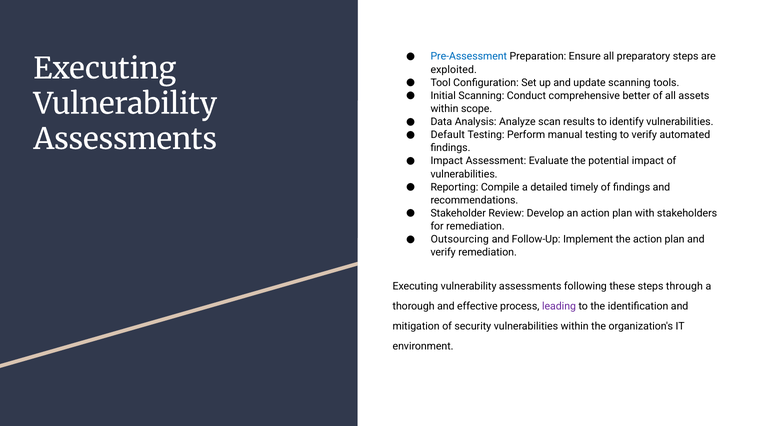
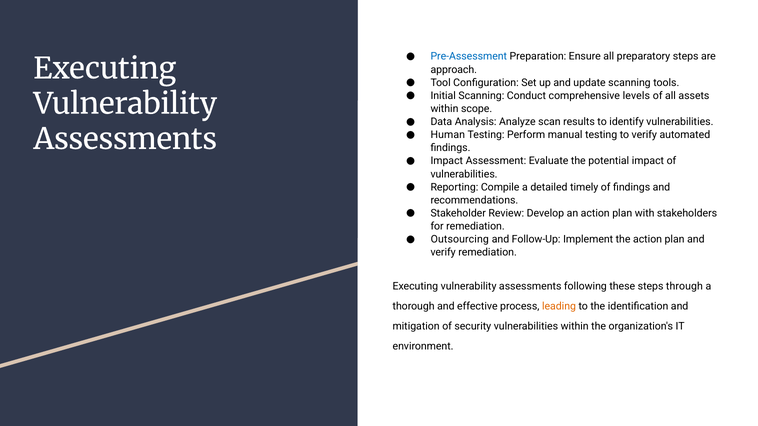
exploited: exploited -> approach
better: better -> levels
Default: Default -> Human
leading colour: purple -> orange
